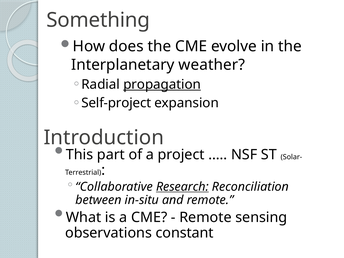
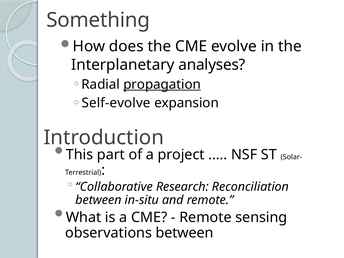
weather: weather -> analyses
Self-project: Self-project -> Self-evolve
Research underline: present -> none
observations constant: constant -> between
